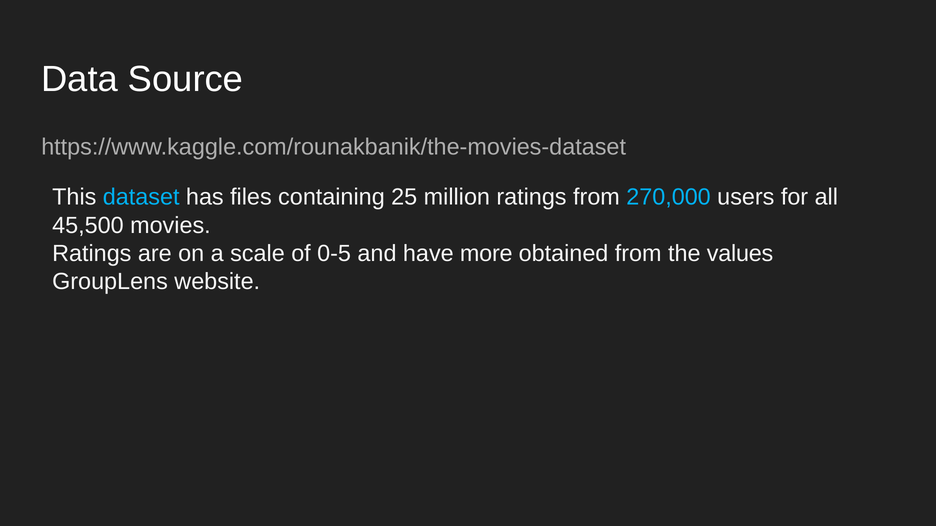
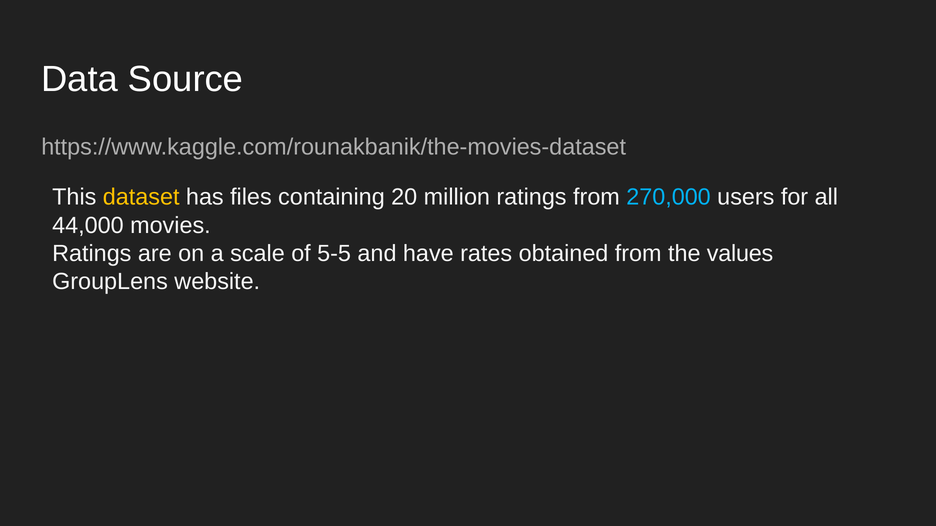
dataset colour: light blue -> yellow
25: 25 -> 20
45,500: 45,500 -> 44,000
0-5: 0-5 -> 5-5
more: more -> rates
